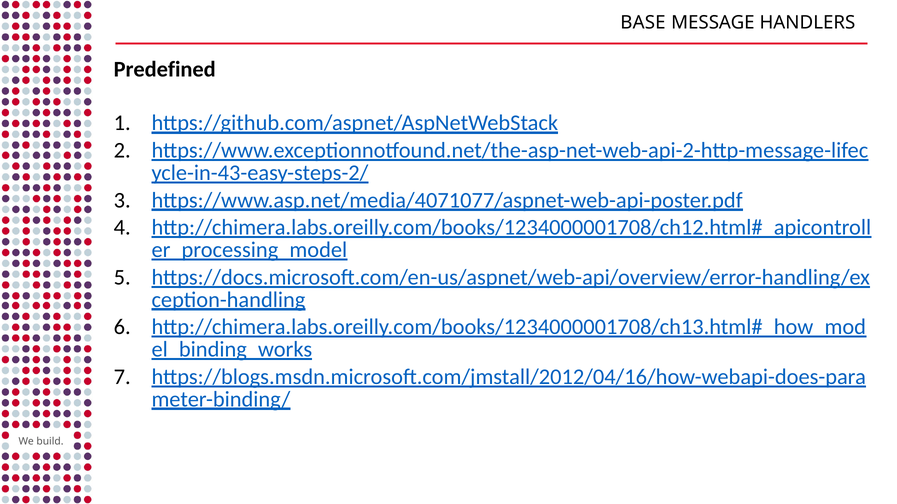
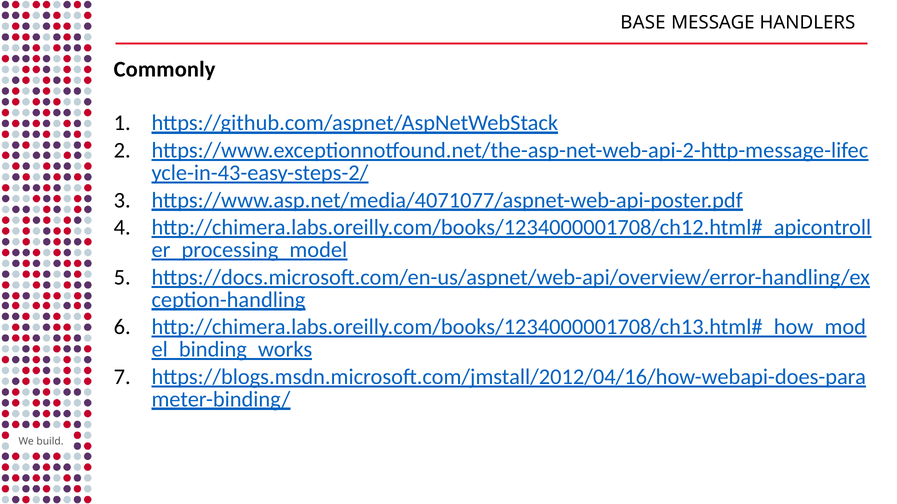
Predefined: Predefined -> Commonly
